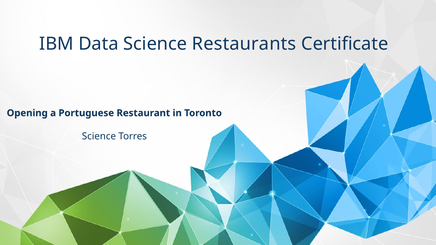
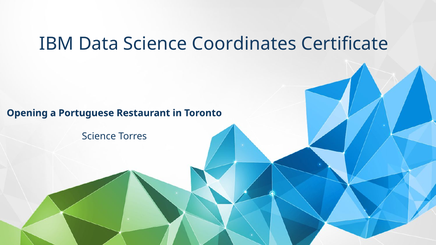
Restaurants: Restaurants -> Coordinates
